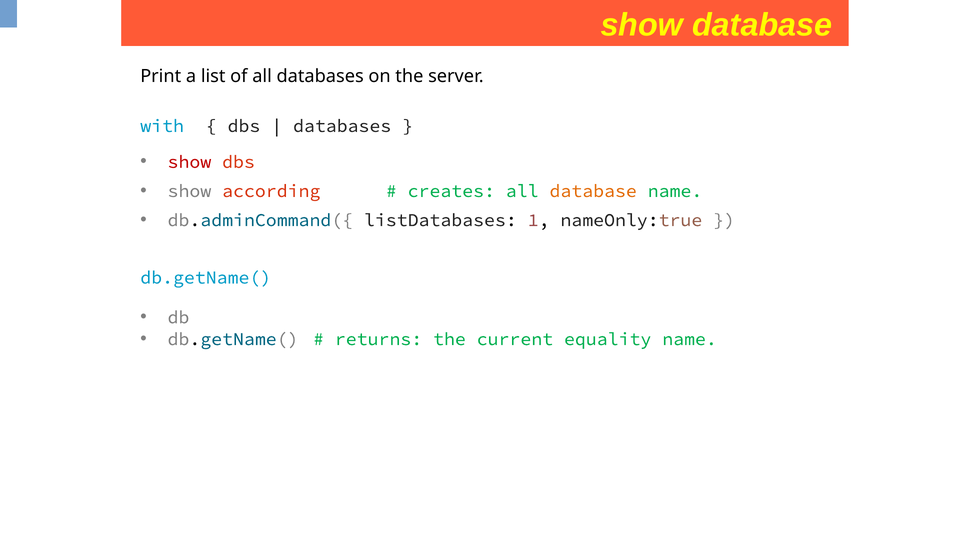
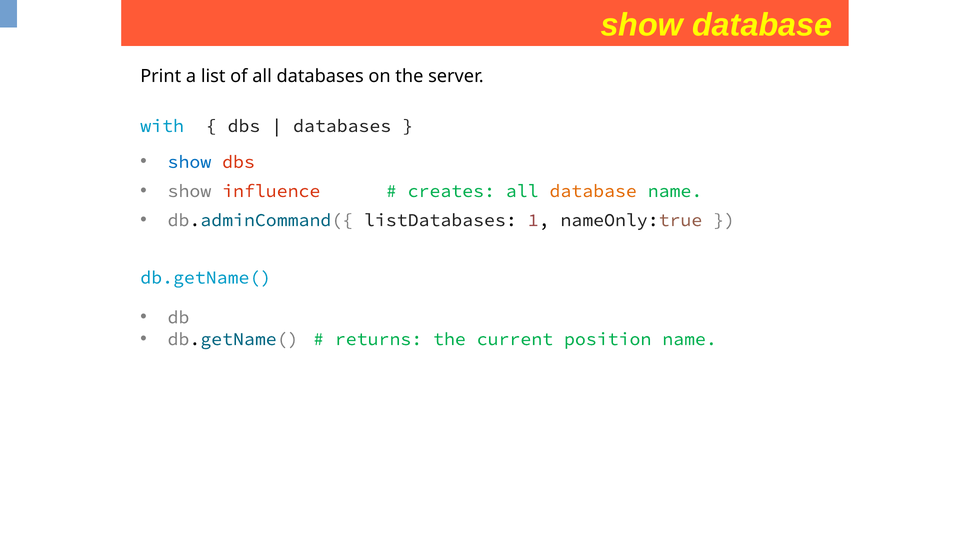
show at (189, 162) colour: red -> blue
according: according -> influence
equality: equality -> position
